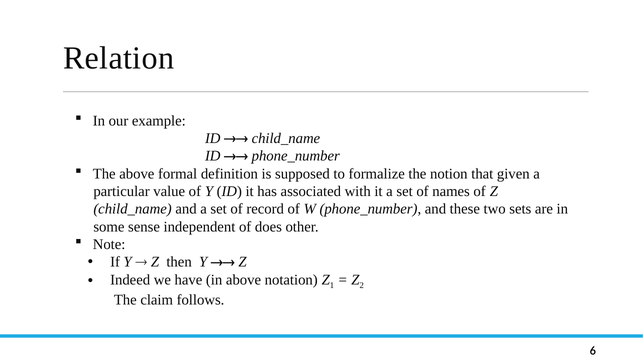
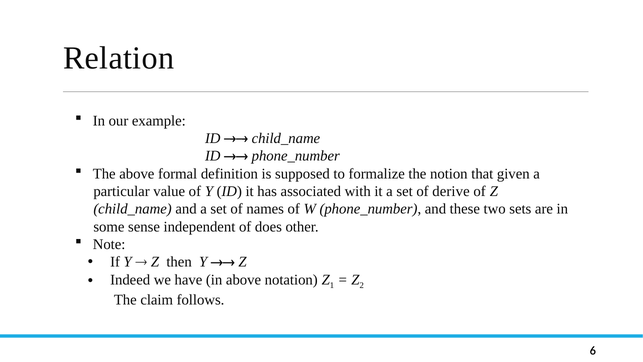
names: names -> derive
record: record -> names
